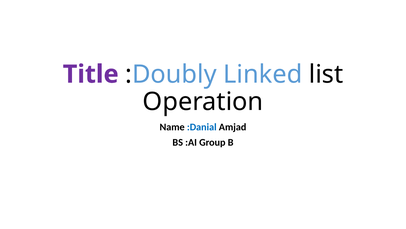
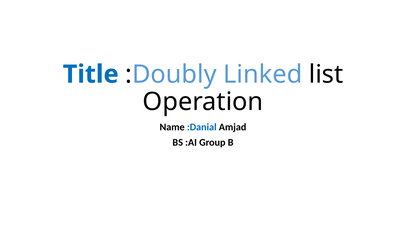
Title colour: purple -> blue
